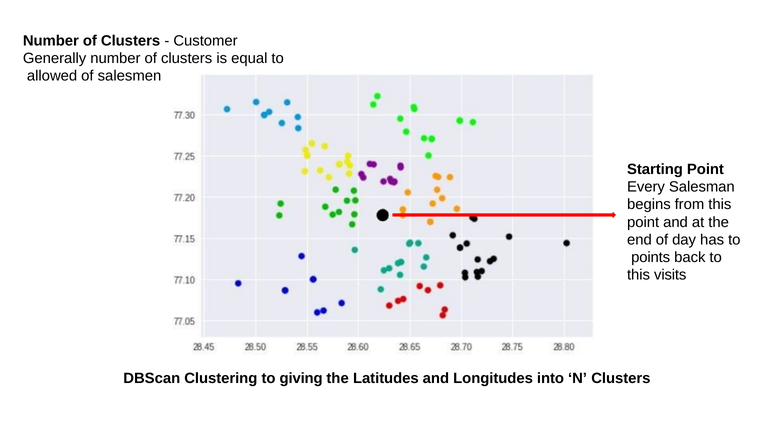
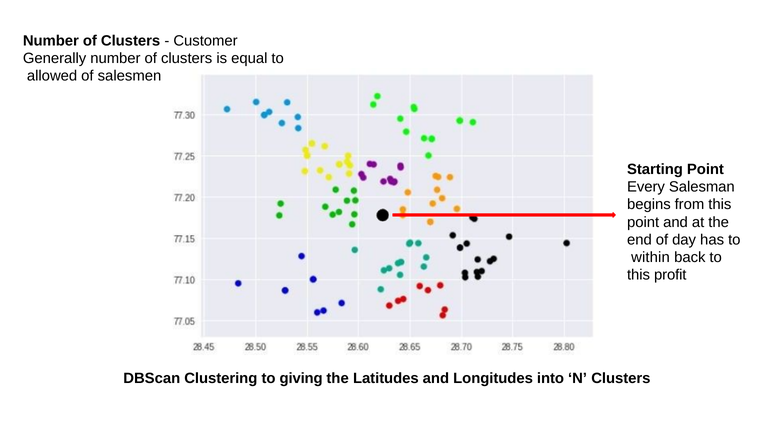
points: points -> within
visits: visits -> profit
